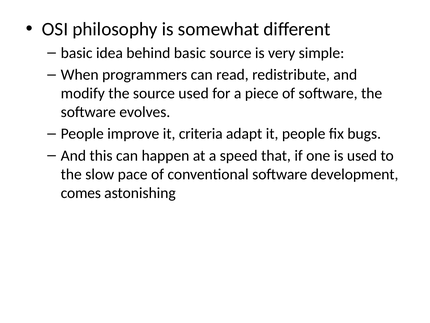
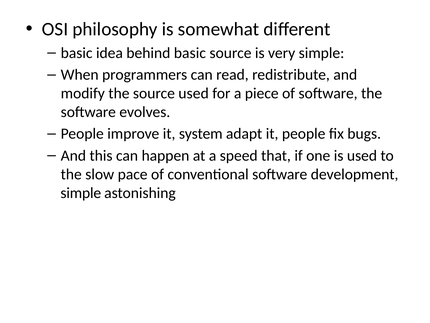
criteria: criteria -> system
comes at (81, 193): comes -> simple
